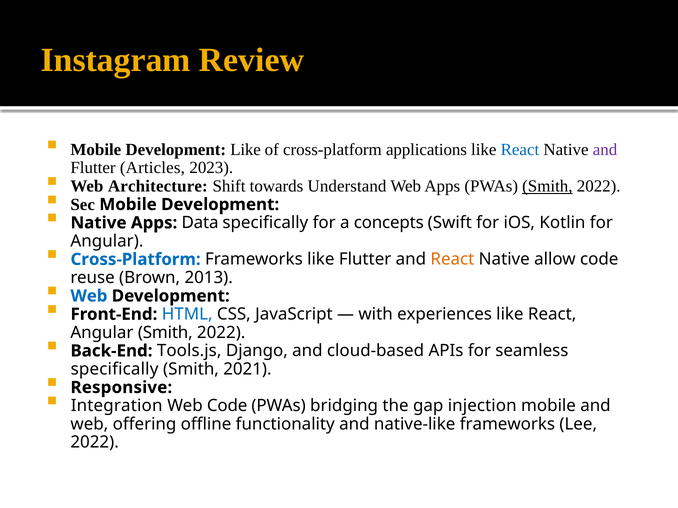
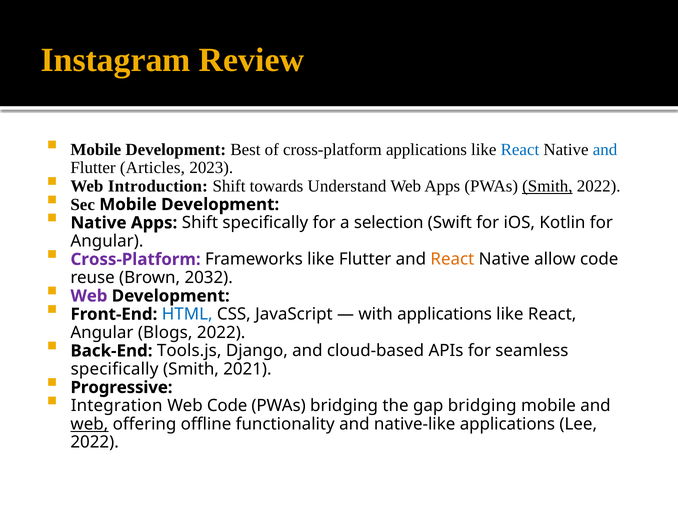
Development Like: Like -> Best
and at (605, 150) colour: purple -> blue
Architecture: Architecture -> Introduction
Apps Data: Data -> Shift
concepts: concepts -> selection
Cross-Platform at (136, 260) colour: blue -> purple
2013: 2013 -> 2032
Web at (89, 296) colour: blue -> purple
with experiences: experiences -> applications
Angular Smith: Smith -> Blogs
Responsive: Responsive -> Progressive
gap injection: injection -> bridging
web at (89, 424) underline: none -> present
native-like frameworks: frameworks -> applications
